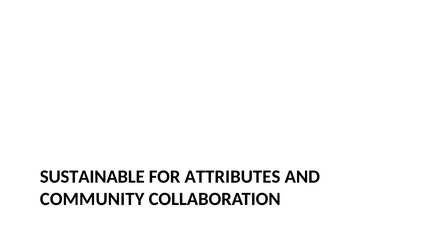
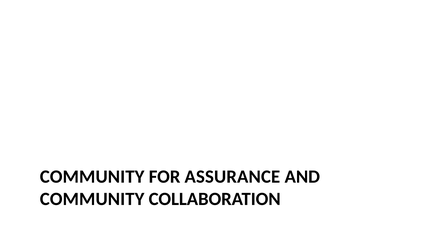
SUSTAINABLE at (92, 177): SUSTAINABLE -> COMMUNITY
ATTRIBUTES: ATTRIBUTES -> ASSURANCE
